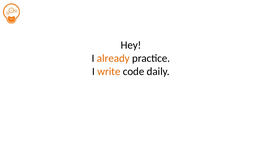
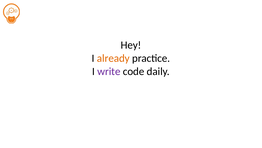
write colour: orange -> purple
